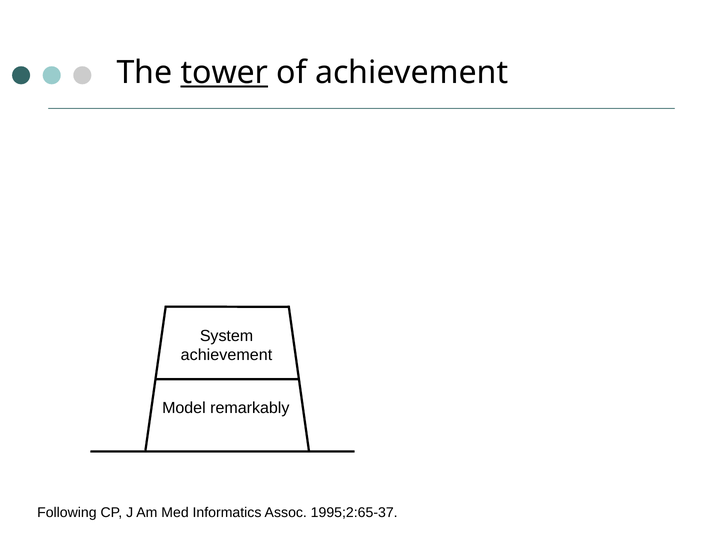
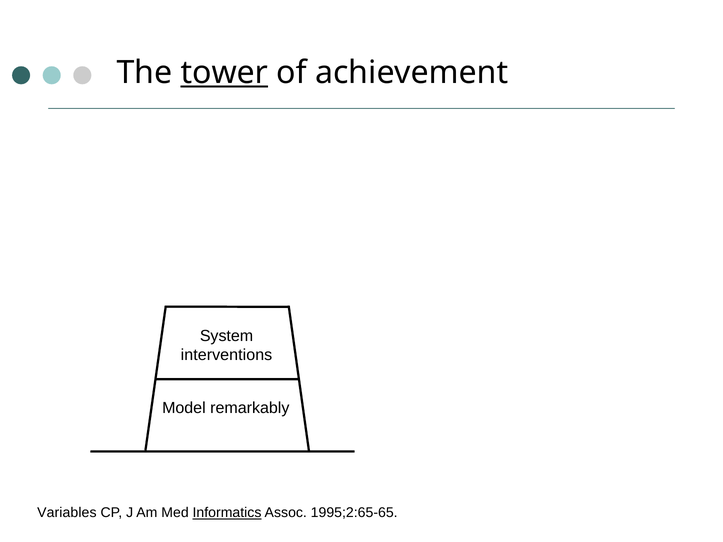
achievement at (226, 355): achievement -> interventions
Following: Following -> Variables
Informatics underline: none -> present
1995;2:65-37: 1995;2:65-37 -> 1995;2:65-65
